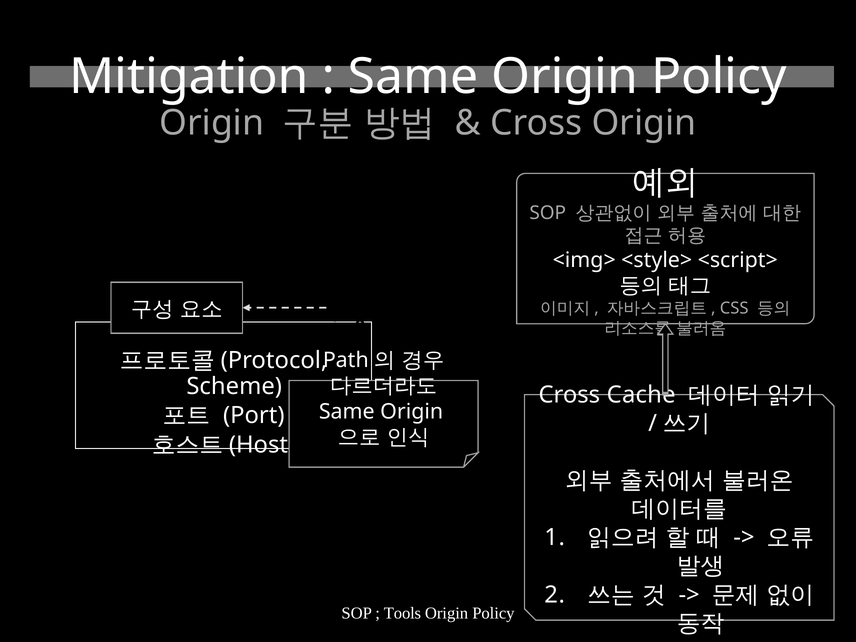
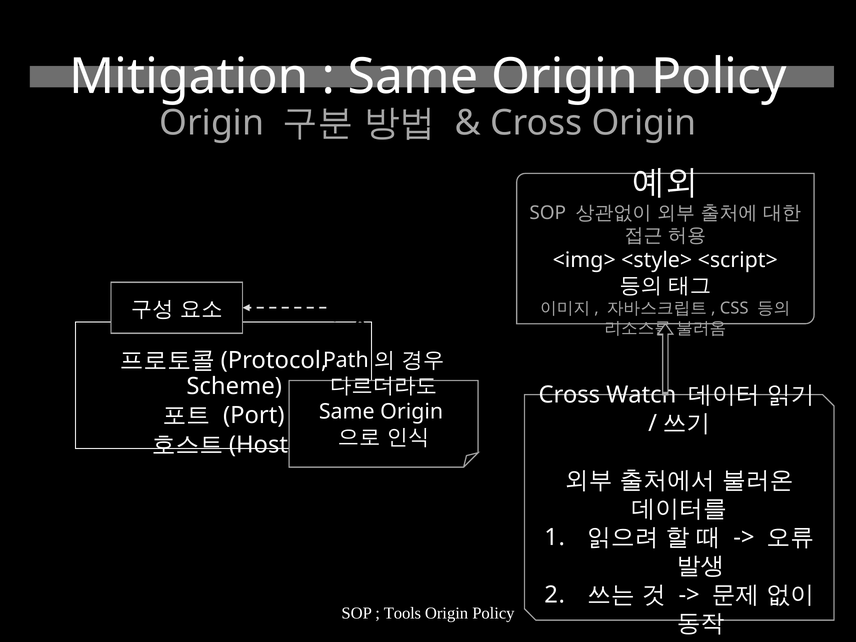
Cache: Cache -> Watch
